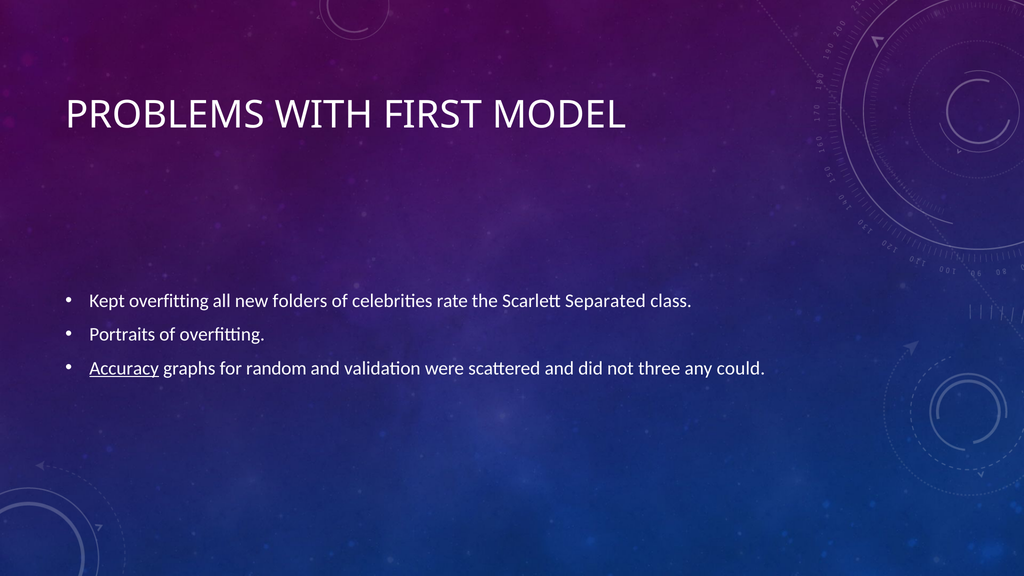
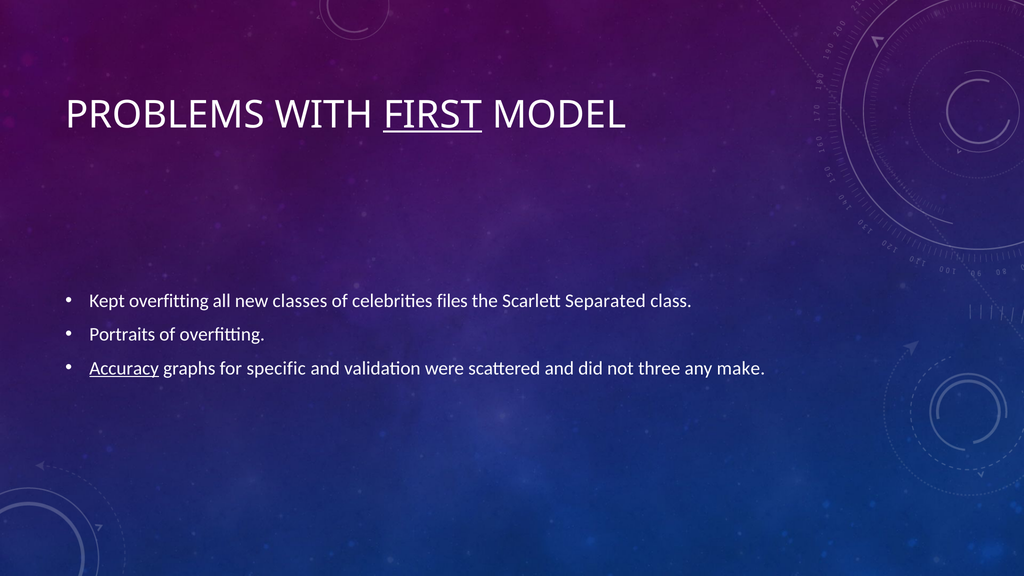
FIRST underline: none -> present
folders: folders -> classes
rate: rate -> files
random: random -> specific
could: could -> make
